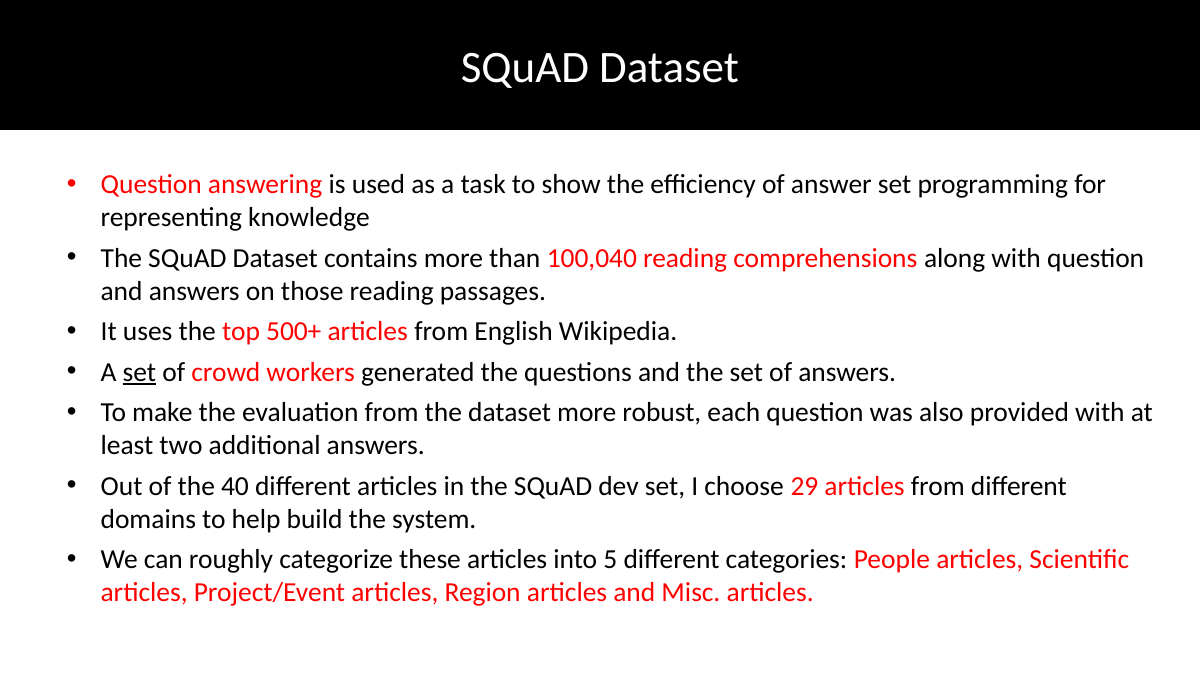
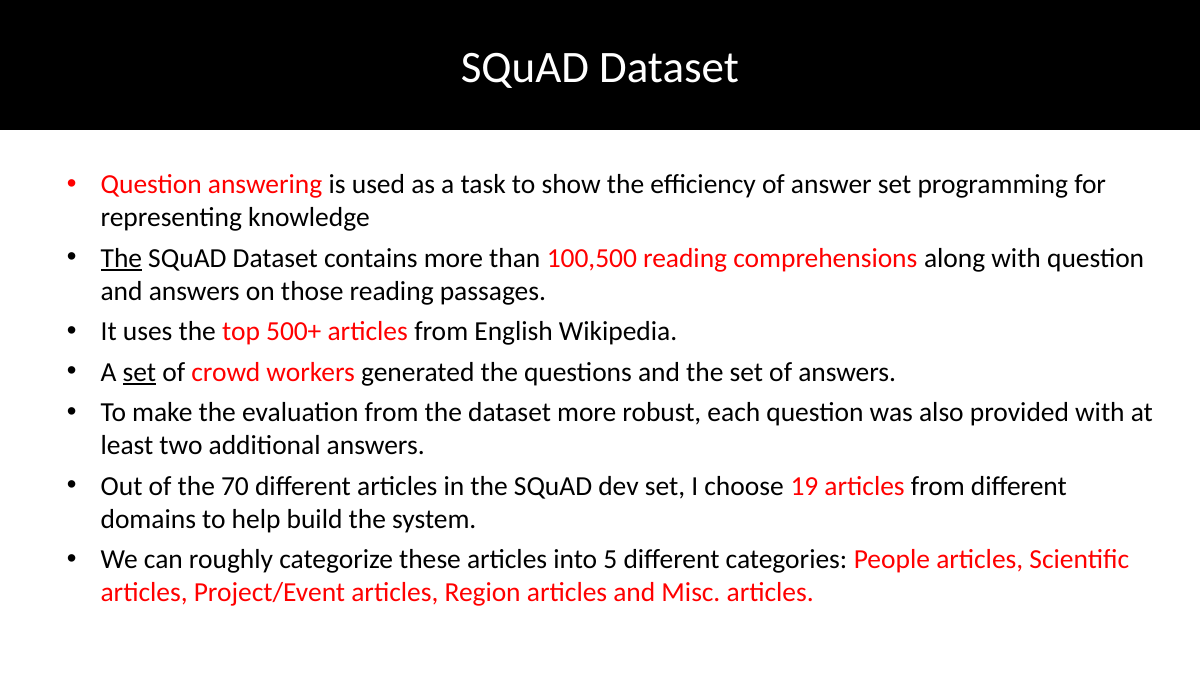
The at (121, 258) underline: none -> present
100,040: 100,040 -> 100,500
40: 40 -> 70
29: 29 -> 19
